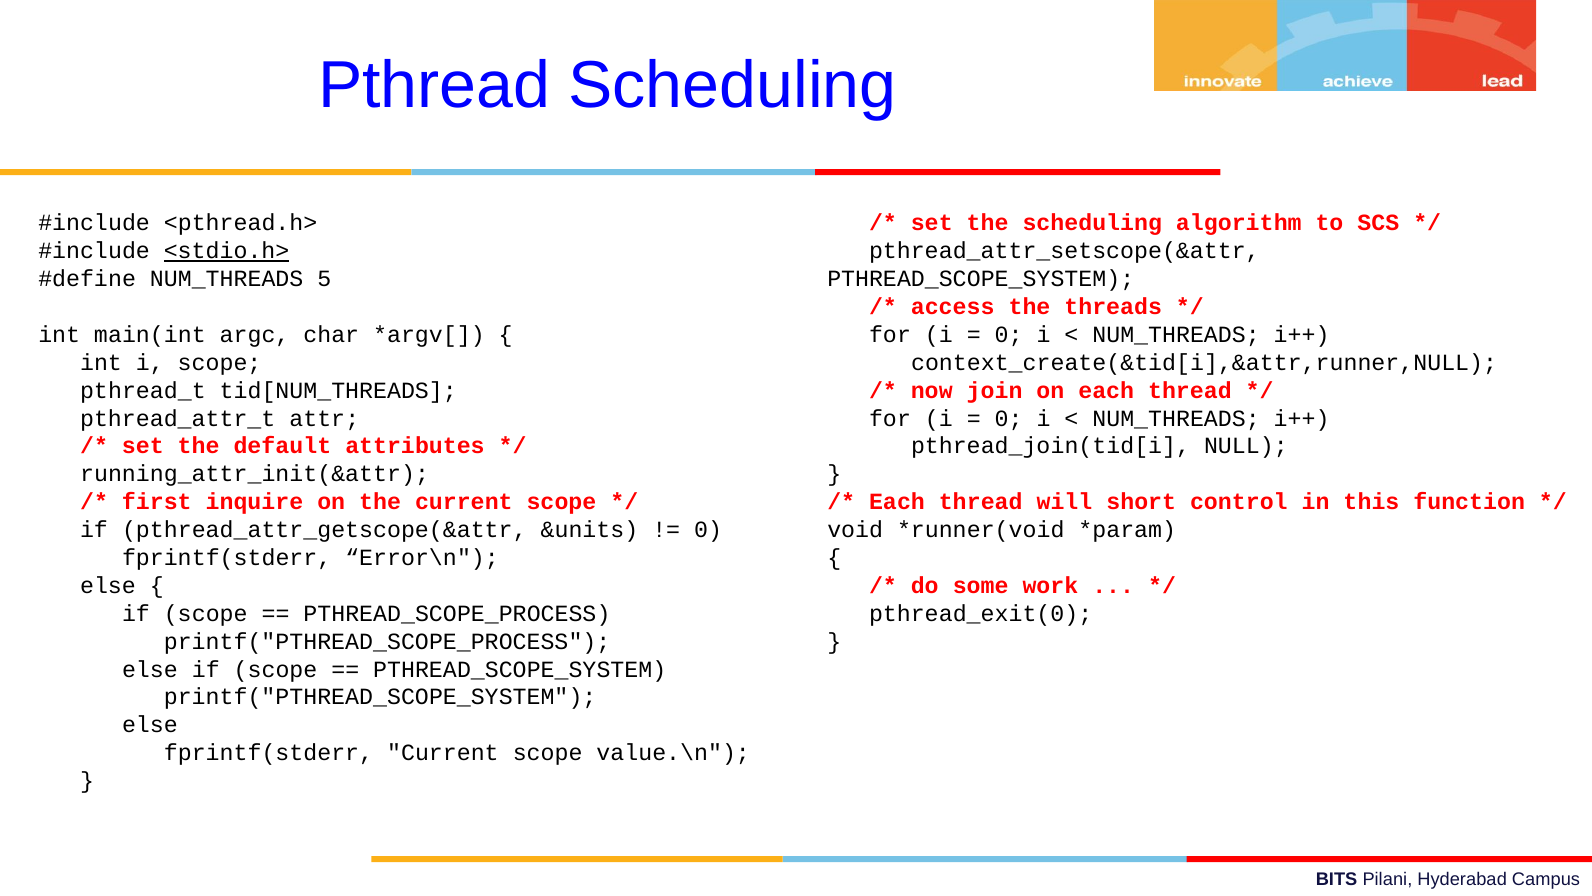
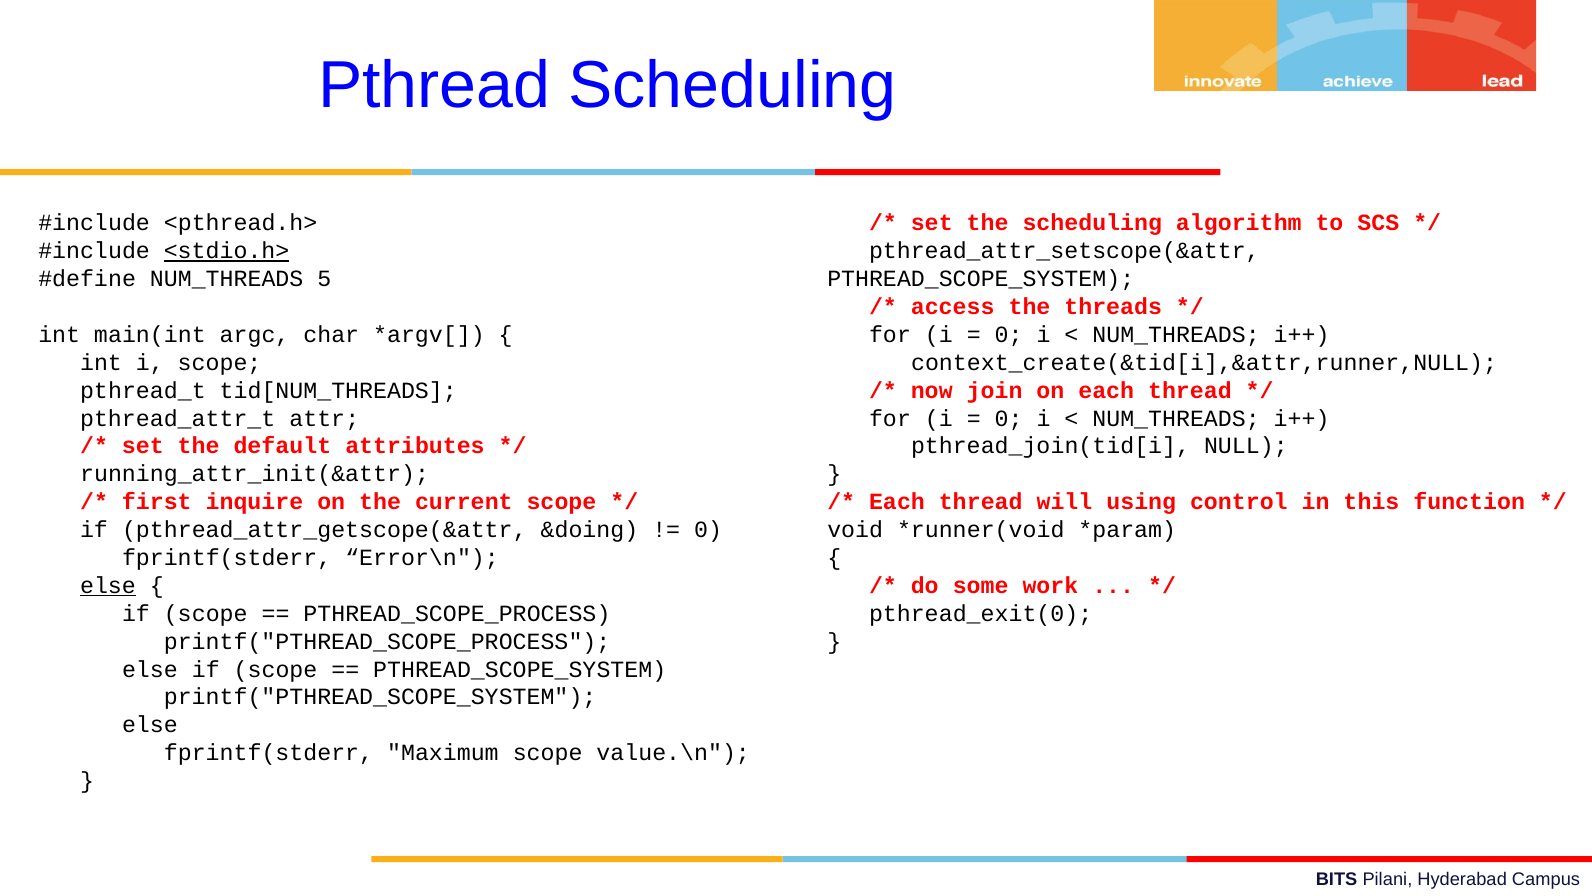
short: short -> using
&units: &units -> &doing
else at (108, 585) underline: none -> present
fprintf(stderr Current: Current -> Maximum
